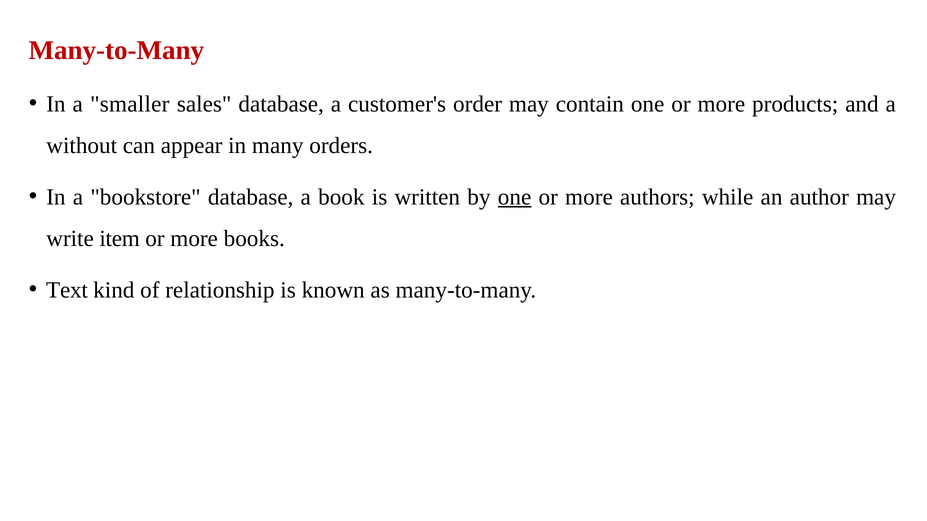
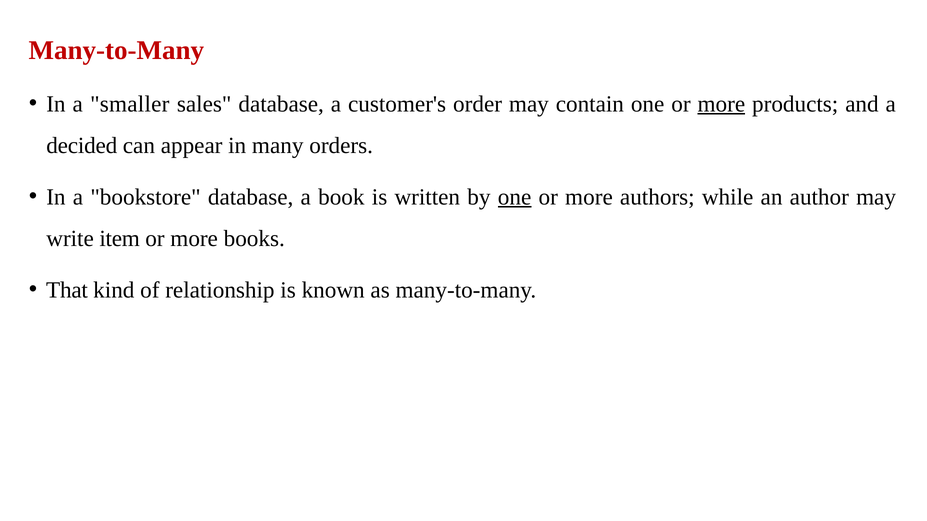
more at (721, 104) underline: none -> present
without: without -> decided
Text: Text -> That
